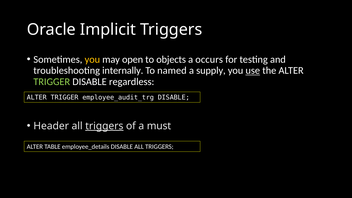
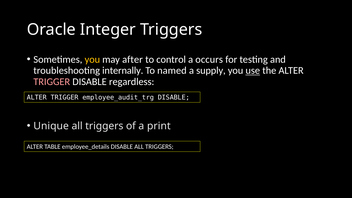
Implicit: Implicit -> Integer
open: open -> after
objects: objects -> control
TRIGGER at (52, 82) colour: light green -> pink
Header: Header -> Unique
triggers at (104, 126) underline: present -> none
must: must -> print
